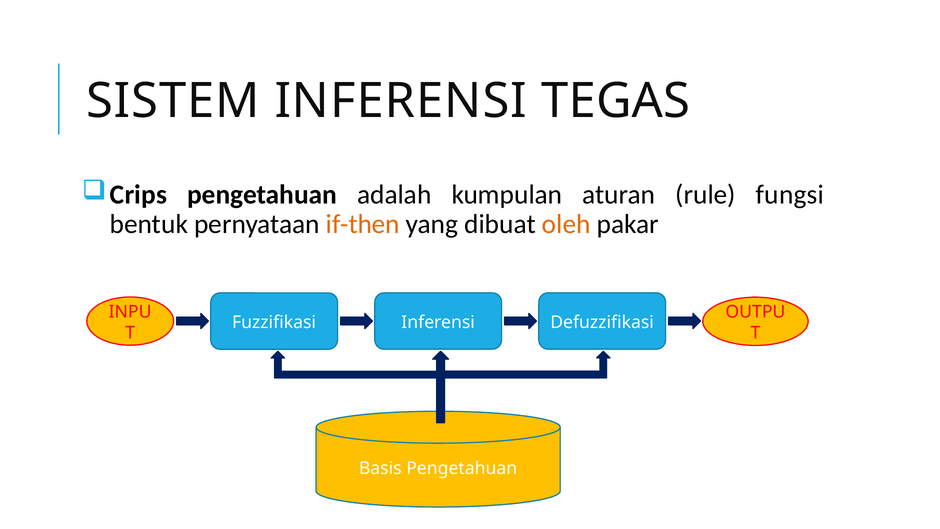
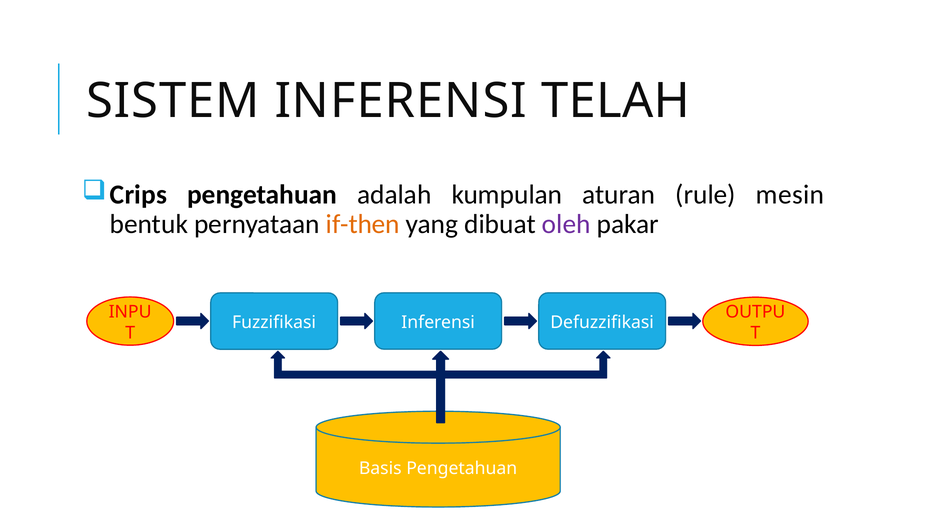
TEGAS: TEGAS -> TELAH
fungsi: fungsi -> mesin
oleh colour: orange -> purple
